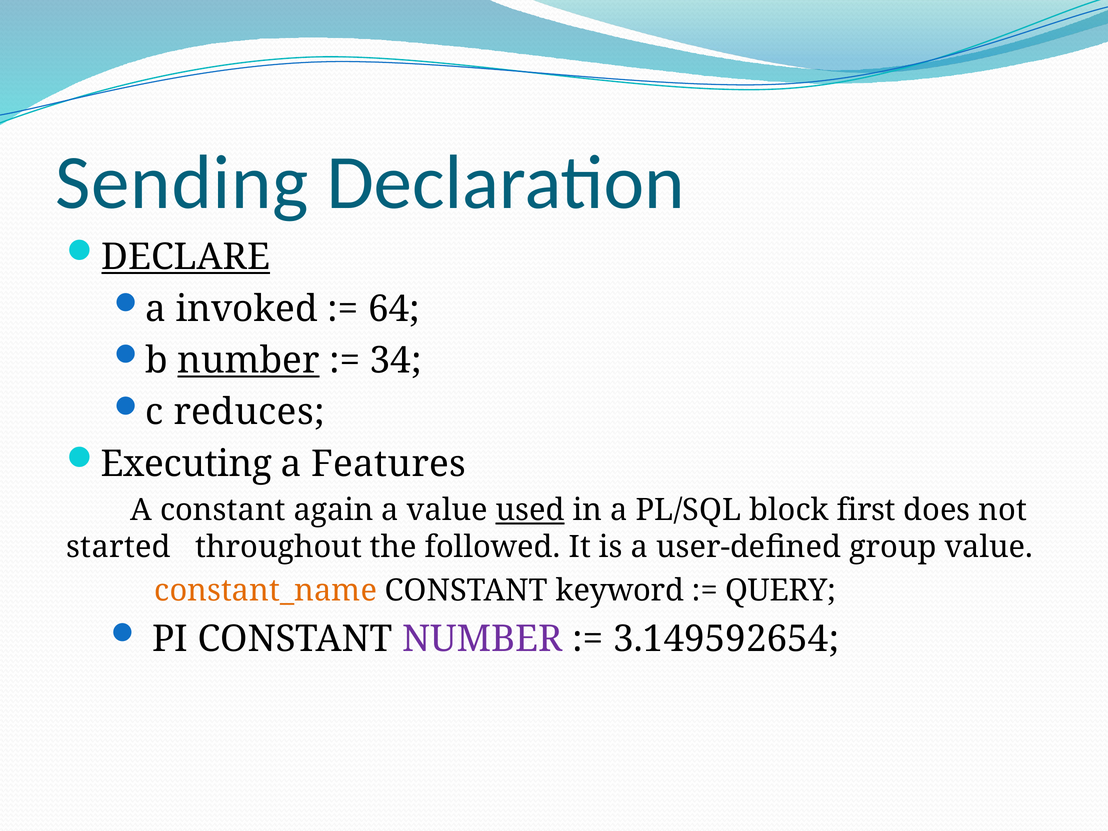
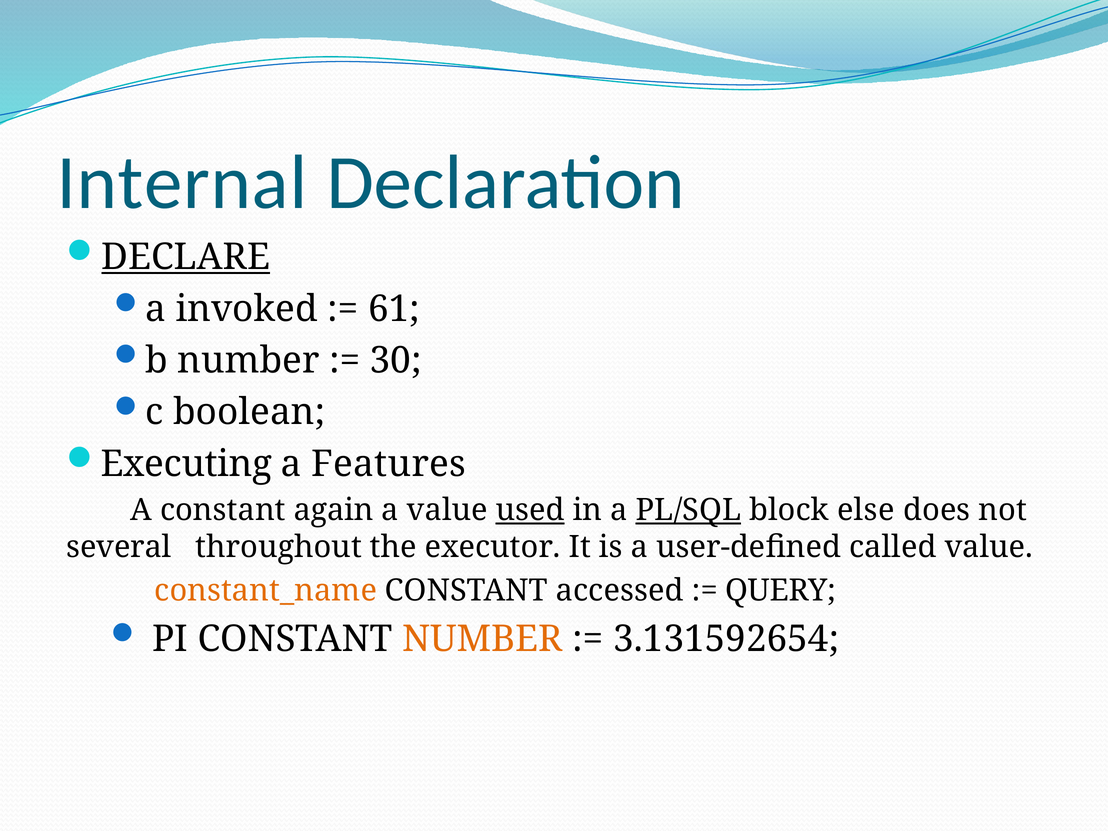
Sending: Sending -> Internal
64: 64 -> 61
number at (248, 361) underline: present -> none
34: 34 -> 30
reduces: reduces -> boolean
PL/SQL underline: none -> present
first: first -> else
started: started -> several
followed: followed -> executor
group: group -> called
keyword: keyword -> accessed
NUMBER at (482, 639) colour: purple -> orange
3.149592654: 3.149592654 -> 3.131592654
